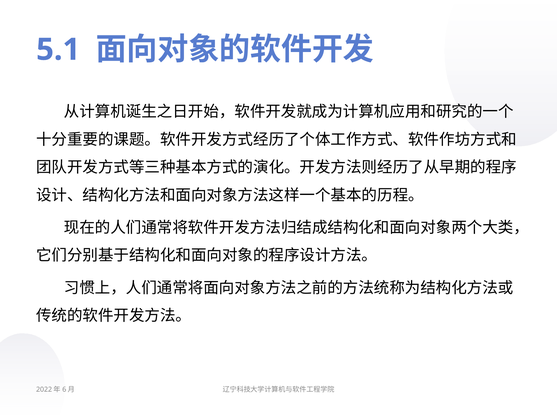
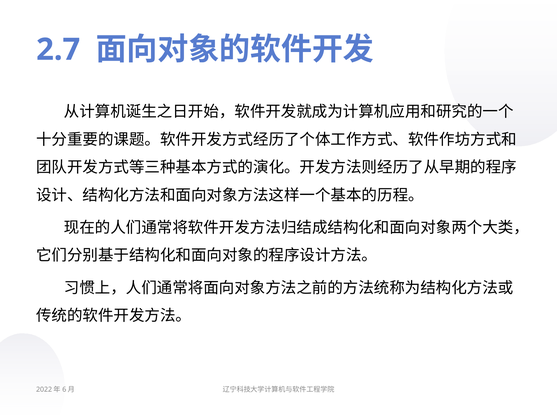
5.1: 5.1 -> 2.7
